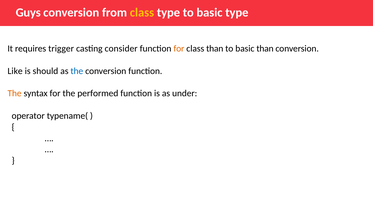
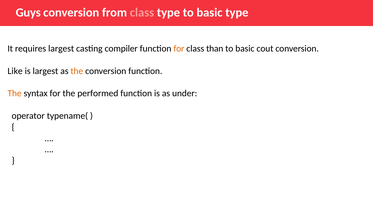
class at (142, 13) colour: yellow -> pink
requires trigger: trigger -> largest
consider: consider -> compiler
basic than: than -> cout
is should: should -> largest
the at (77, 71) colour: blue -> orange
